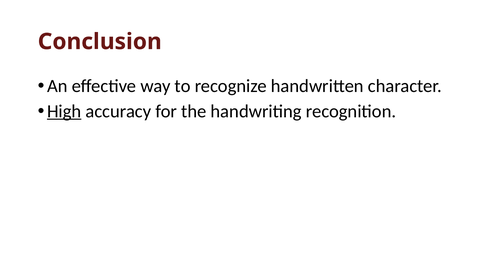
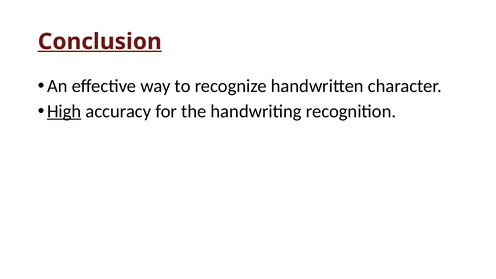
Conclusion underline: none -> present
